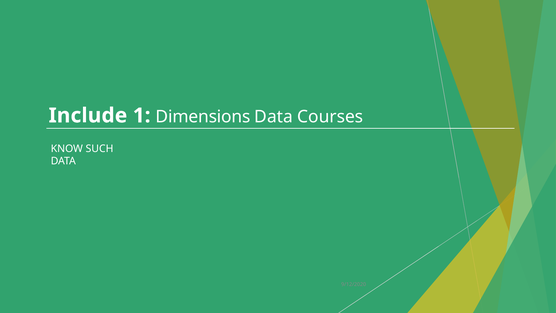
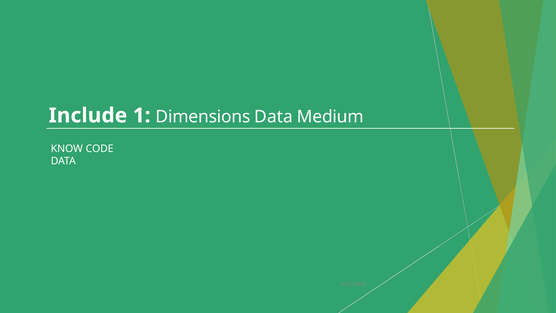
Courses: Courses -> Medium
SUCH: SUCH -> CODE
